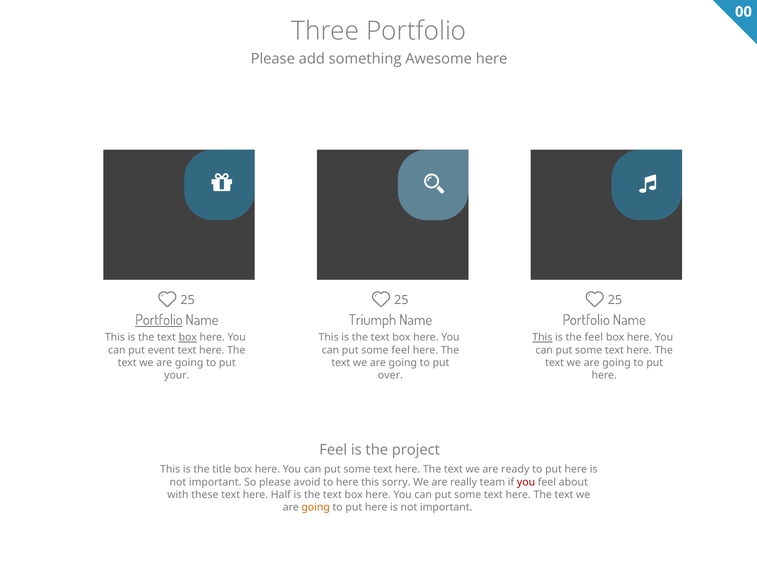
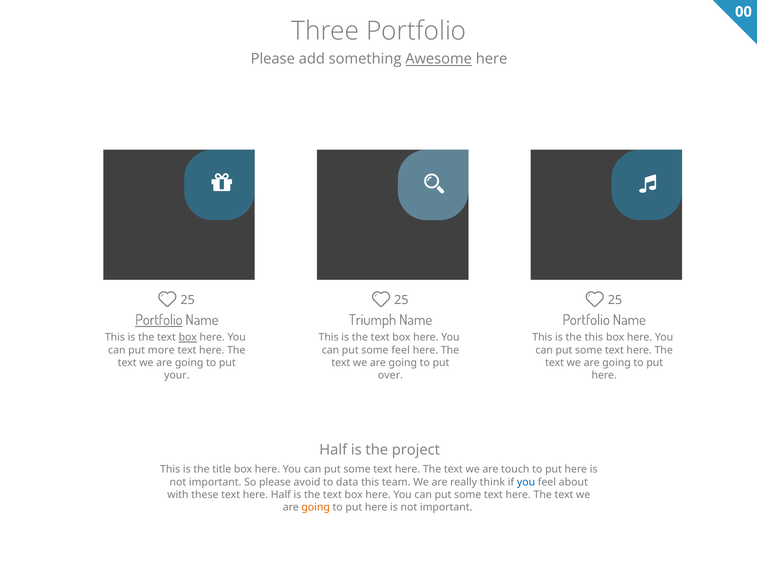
Awesome underline: none -> present
This at (542, 337) underline: present -> none
the feel: feel -> this
event: event -> more
Feel at (333, 450): Feel -> Half
ready: ready -> touch
to here: here -> data
sorry: sorry -> team
team: team -> think
you at (526, 482) colour: red -> blue
